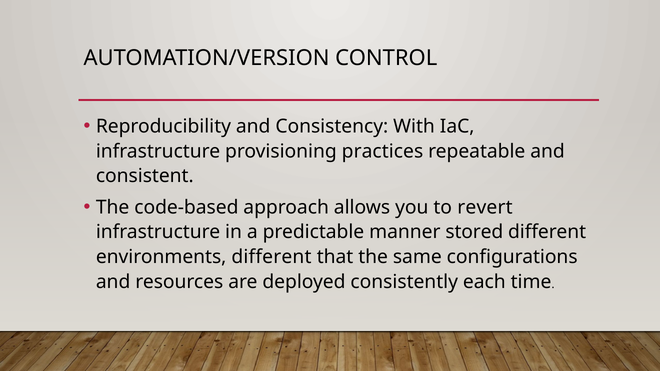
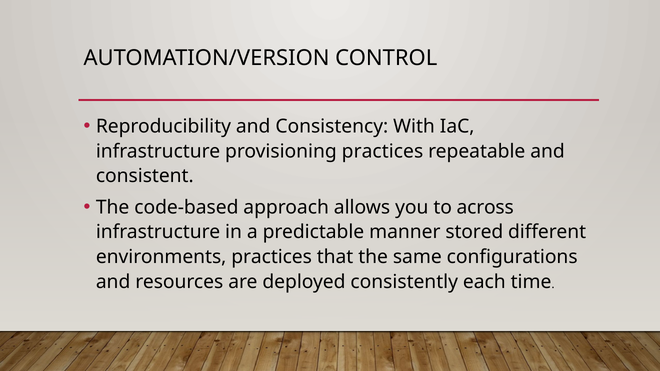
revert: revert -> across
environments different: different -> practices
